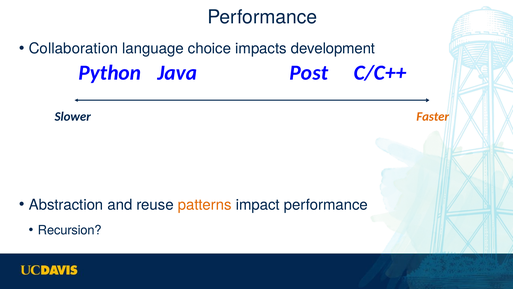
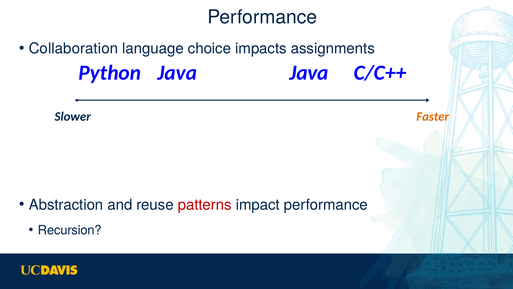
development: development -> assignments
Post at (309, 73): Post -> Java
patterns colour: orange -> red
